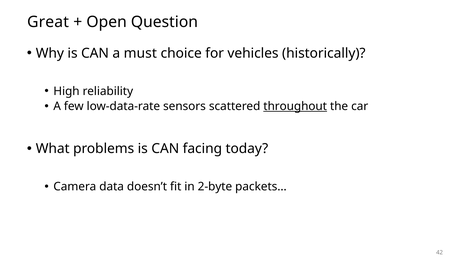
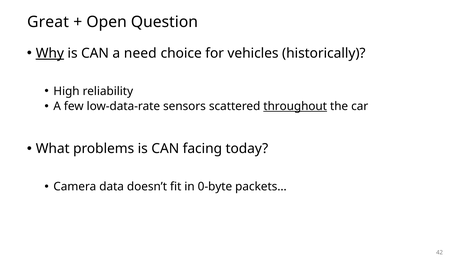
Why underline: none -> present
must: must -> need
2-byte: 2-byte -> 0-byte
